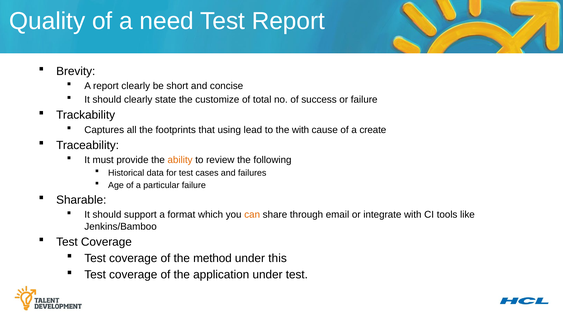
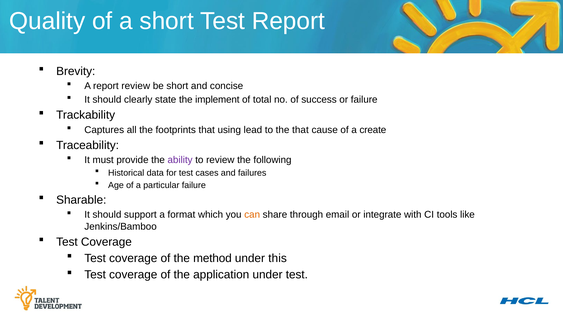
a need: need -> short
report clearly: clearly -> review
customize: customize -> implement
the with: with -> that
ability colour: orange -> purple
